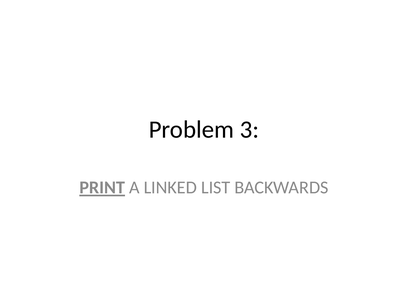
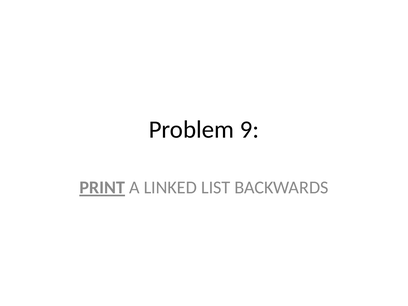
3: 3 -> 9
